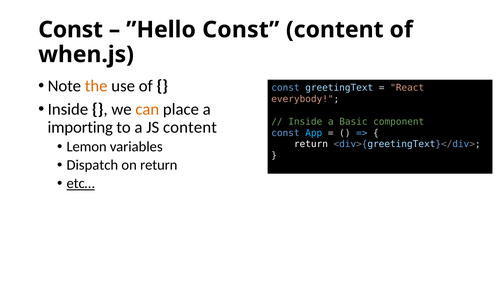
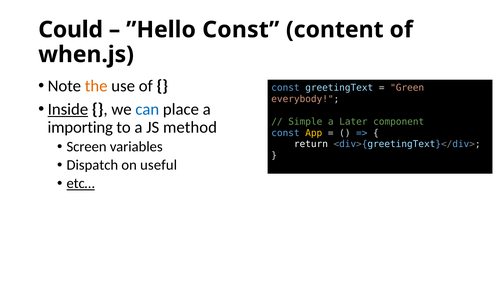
Const at (71, 30): Const -> Could
React: React -> Green
Inside at (68, 109) underline: none -> present
can colour: orange -> blue
Inside at (305, 122): Inside -> Simple
Basic: Basic -> Later
JS content: content -> method
App colour: light blue -> yellow
Lemon: Lemon -> Screen
on return: return -> useful
